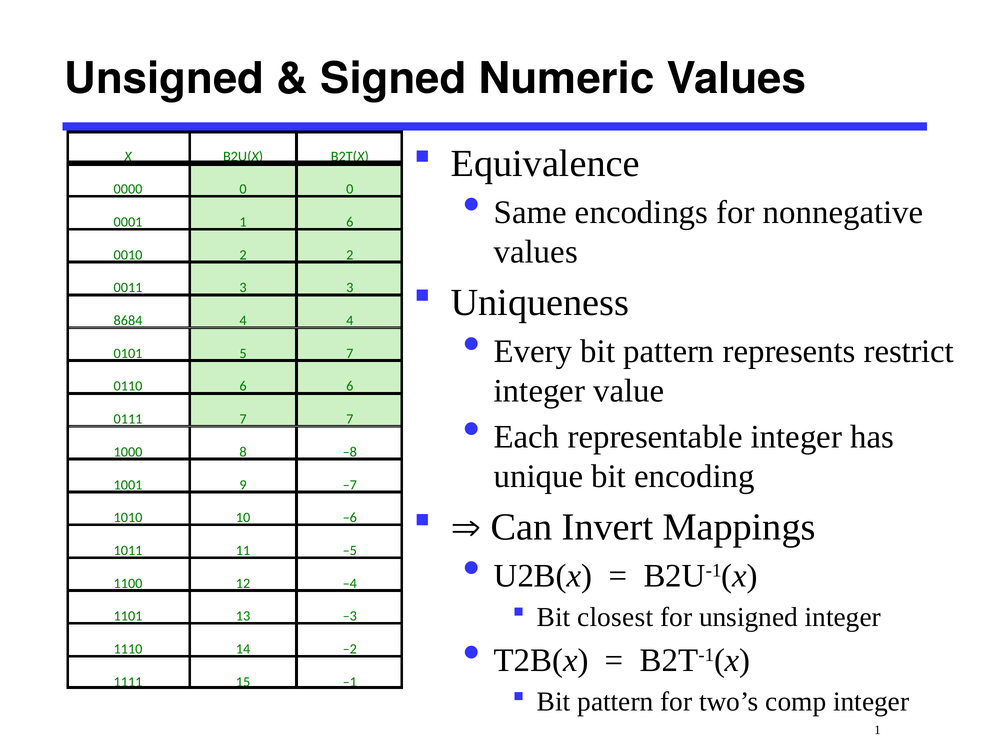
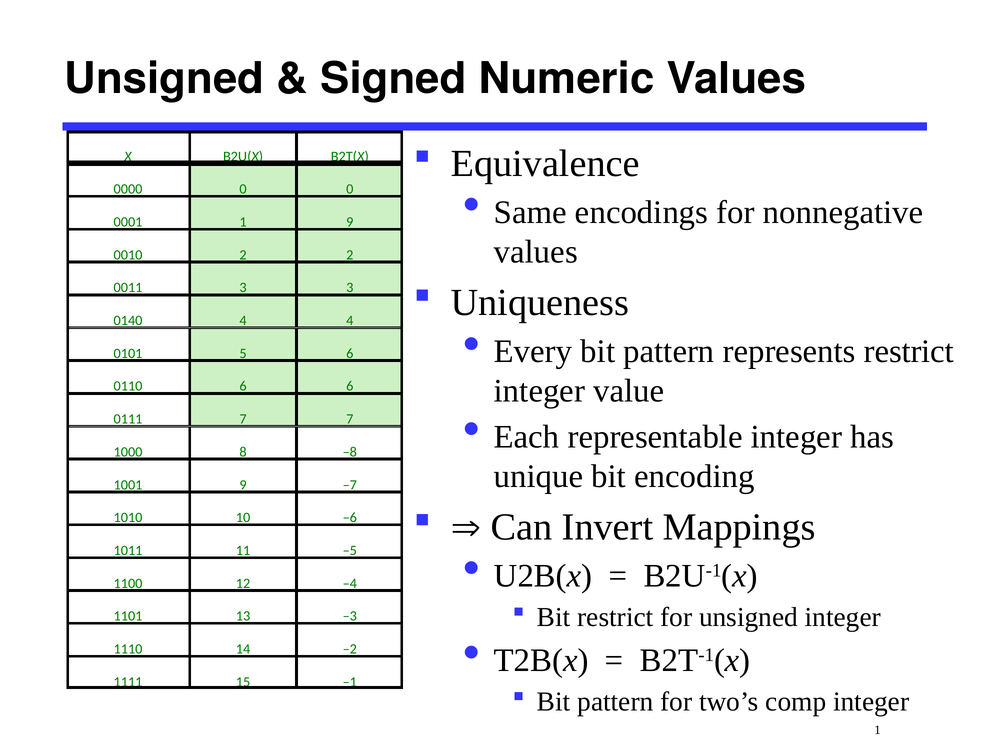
0001 6: 6 -> 9
8684: 8684 -> 0140
0101 7: 7 -> 6
Bit closest: closest -> restrict
